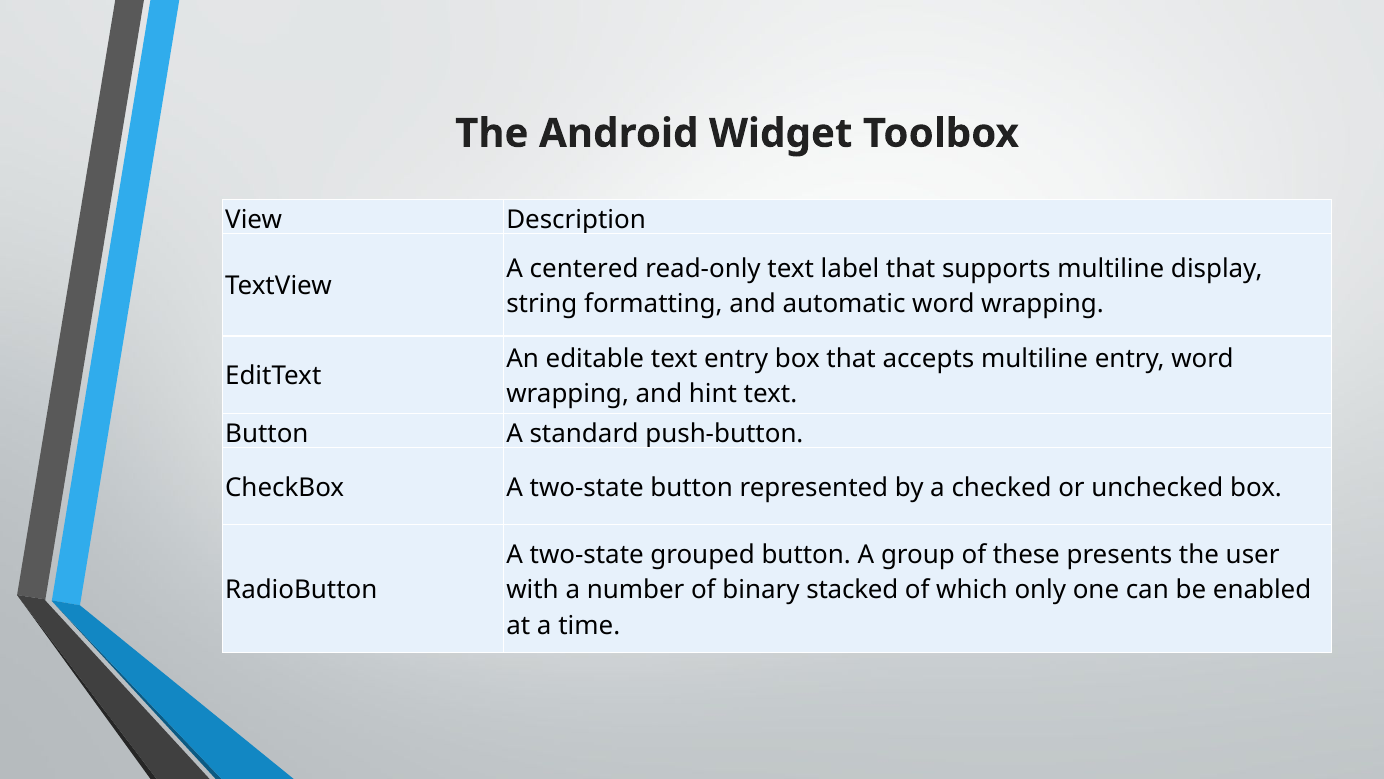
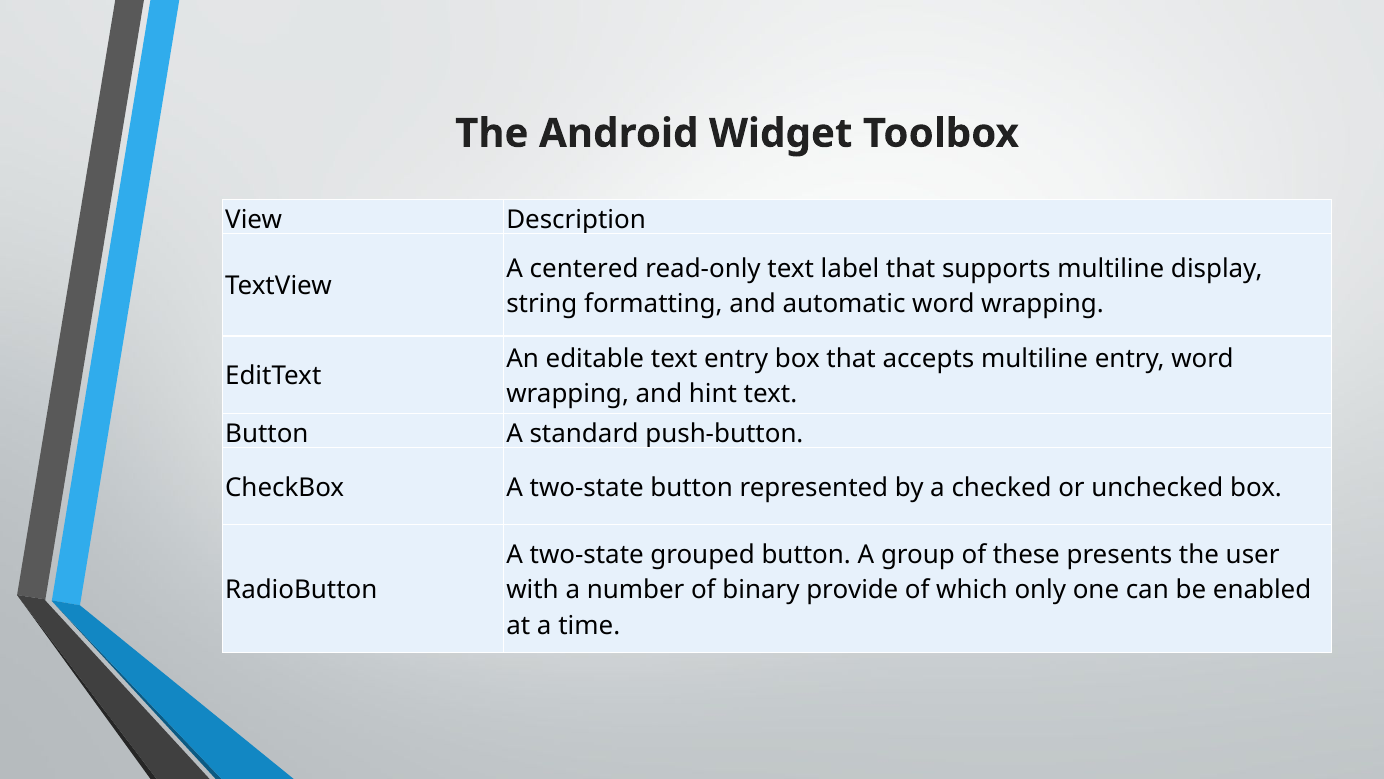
stacked: stacked -> provide
